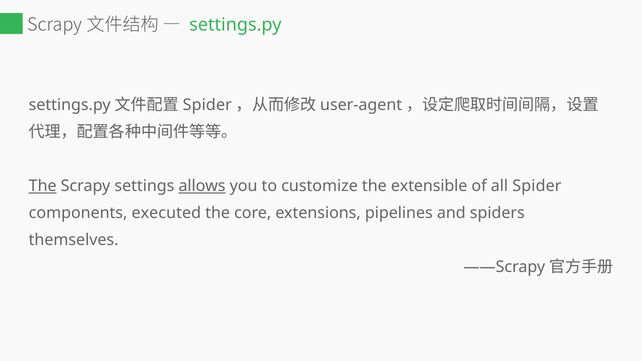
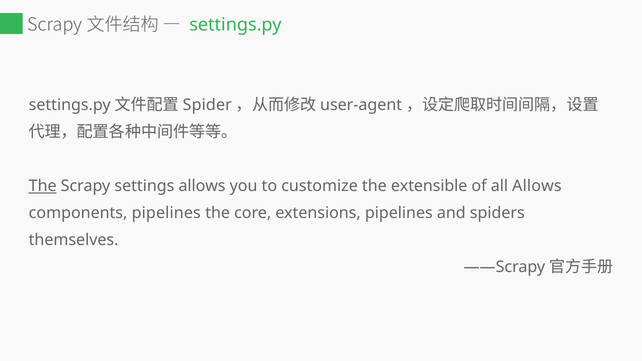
allows at (202, 186) underline: present -> none
all Spider: Spider -> Allows
components executed: executed -> pipelines
